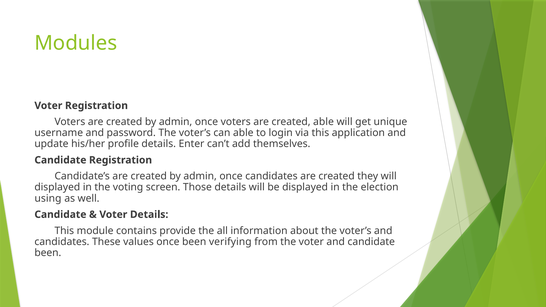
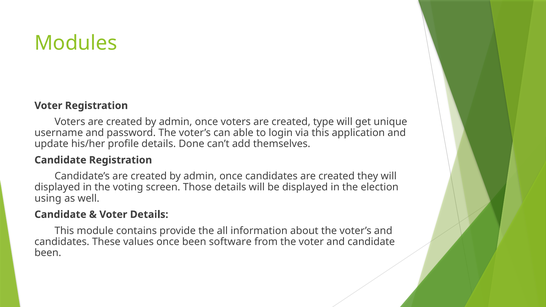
created able: able -> type
Enter: Enter -> Done
verifying: verifying -> software
